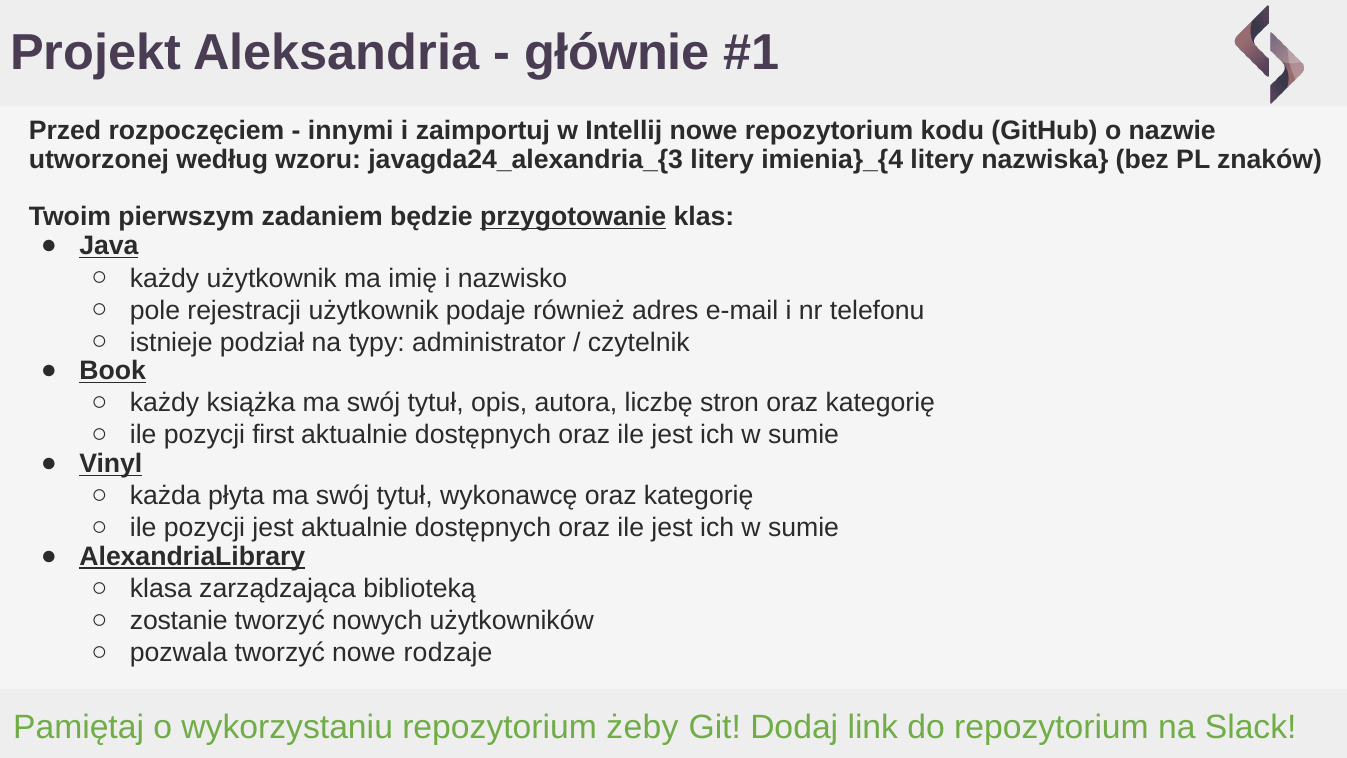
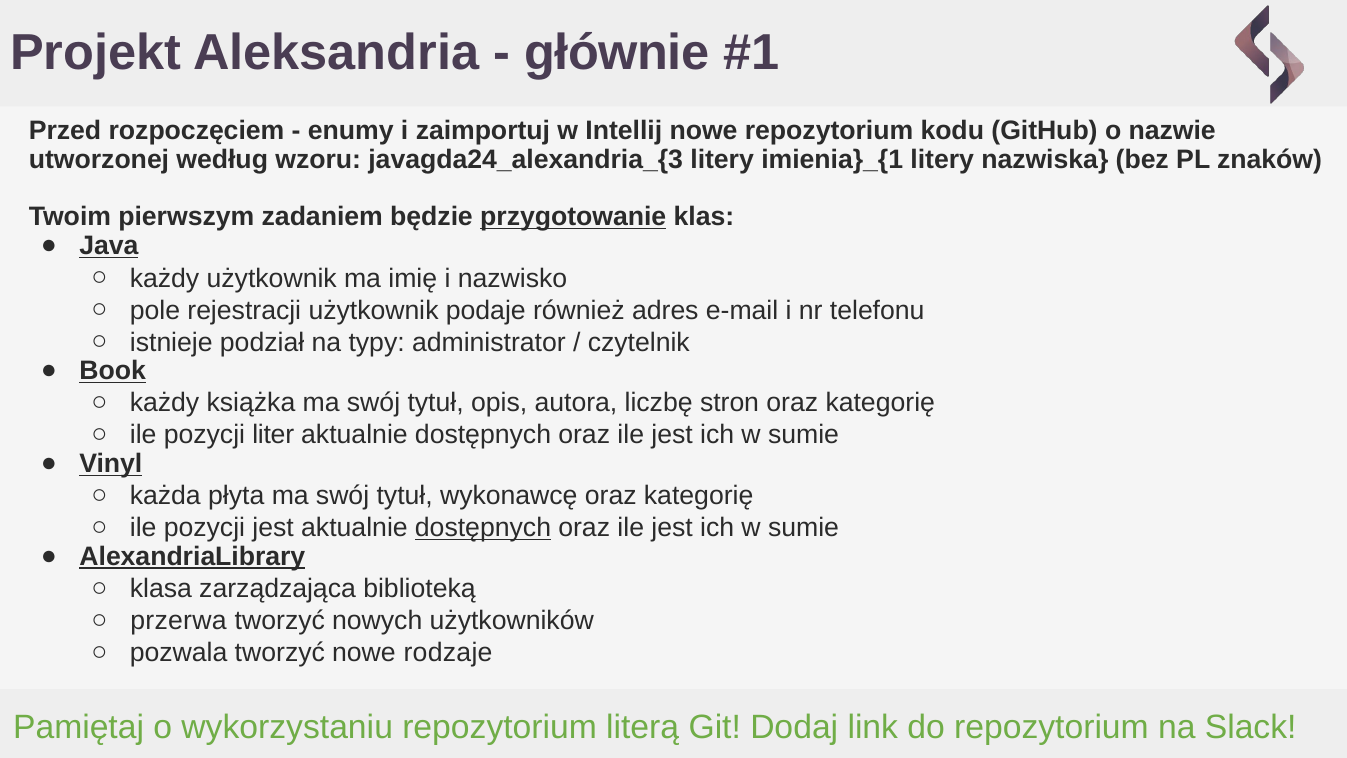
innymi: innymi -> enumy
imienia}_{4: imienia}_{4 -> imienia}_{1
first: first -> liter
dostępnych at (483, 528) underline: none -> present
zostanie: zostanie -> przerwa
żeby: żeby -> literą
